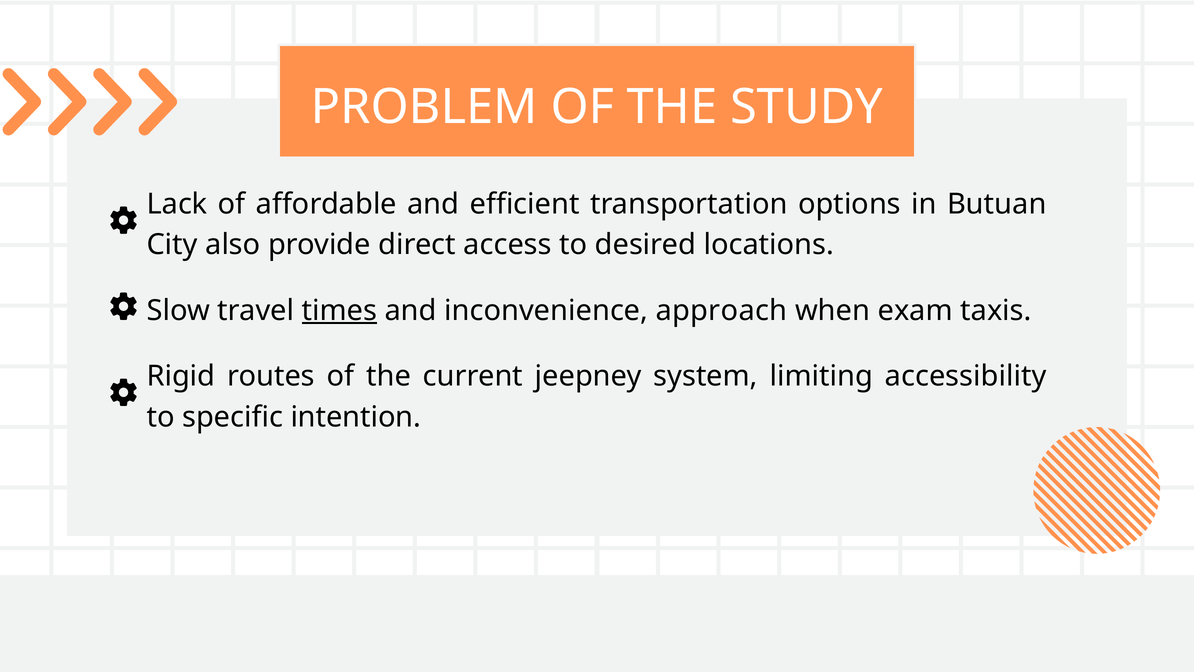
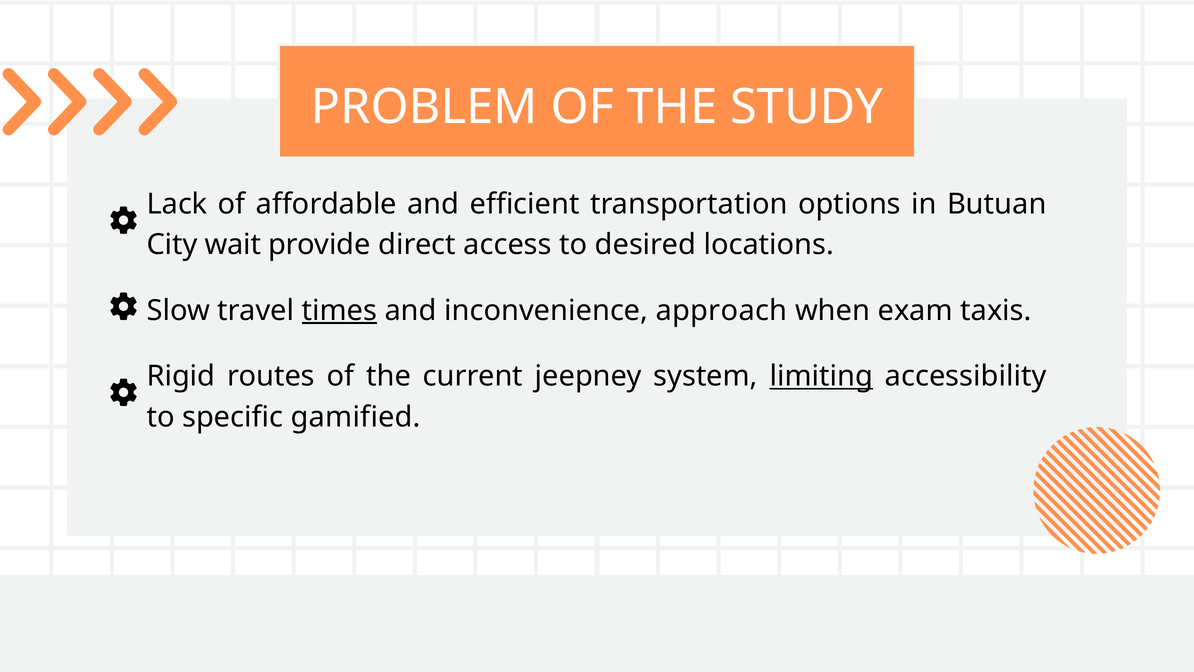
also: also -> wait
limiting underline: none -> present
intention: intention -> gamified
